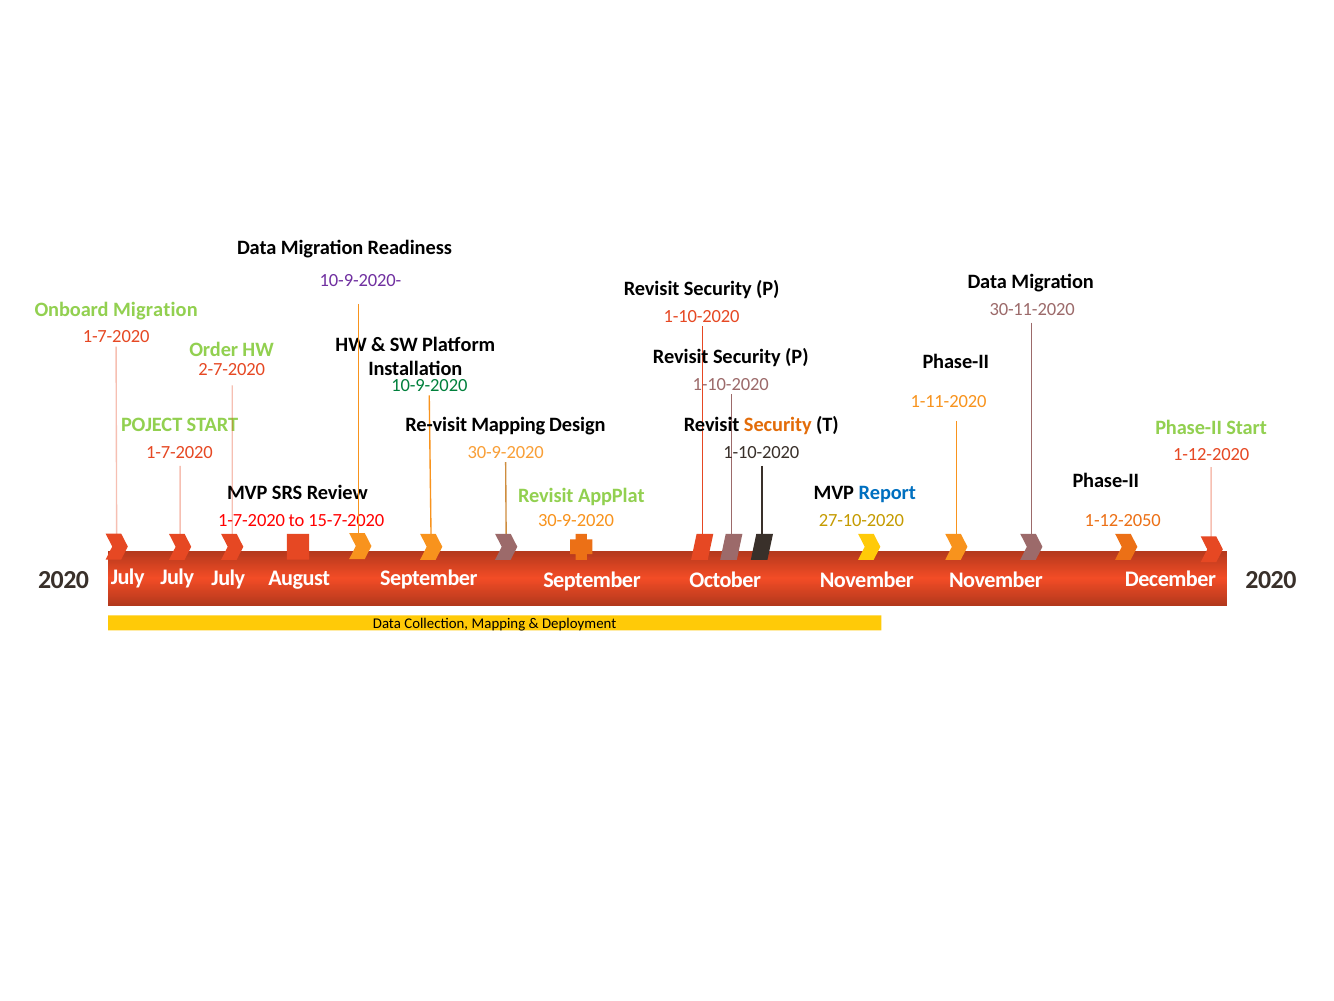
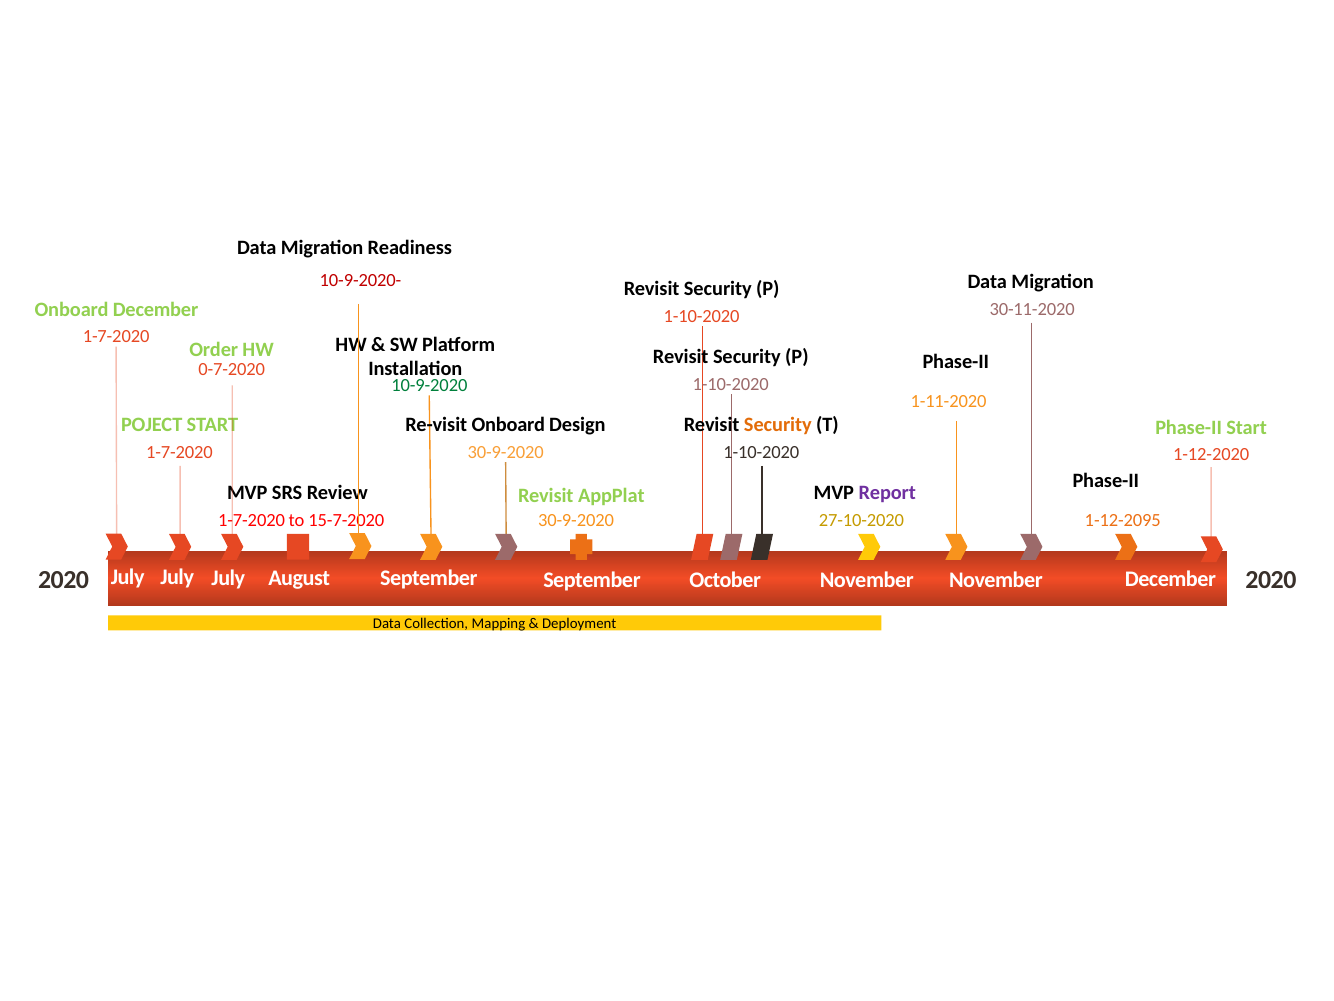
10-9-2020- colour: purple -> red
Onboard Migration: Migration -> December
2-7-2020: 2-7-2020 -> 0-7-2020
Re-visit Mapping: Mapping -> Onboard
Report colour: blue -> purple
1-12-2050: 1-12-2050 -> 1-12-2095
